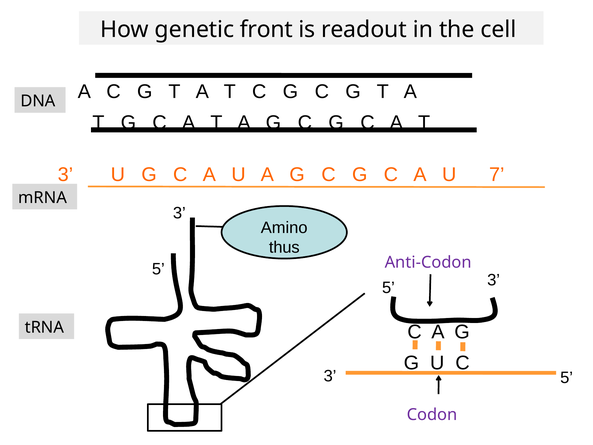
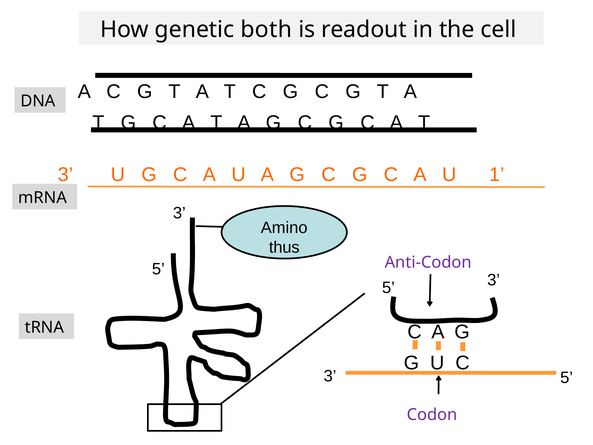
front: front -> both
7: 7 -> 1
